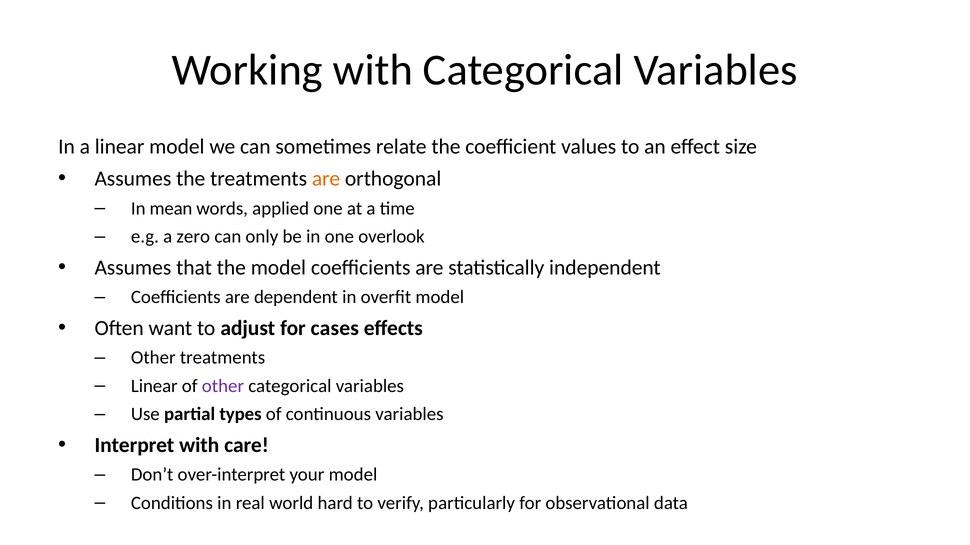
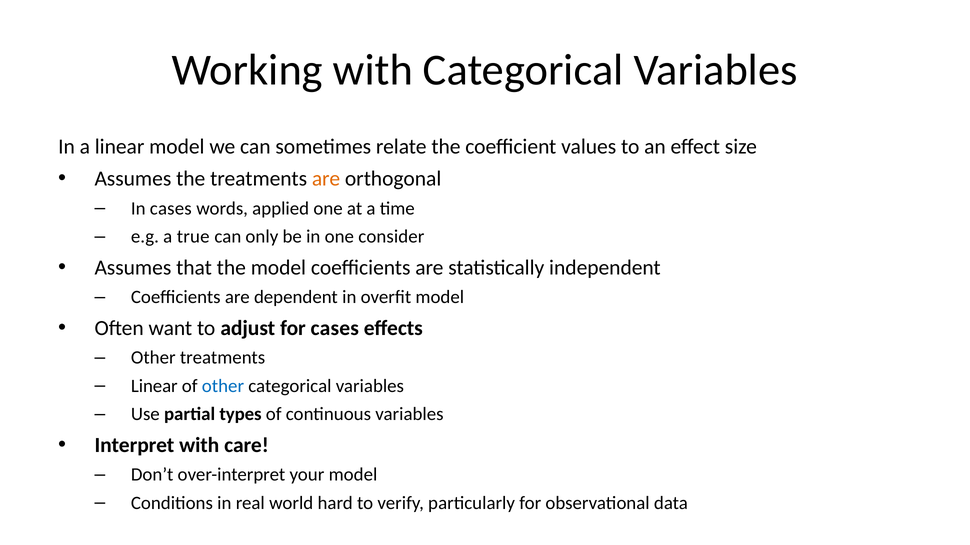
In mean: mean -> cases
zero: zero -> true
overlook: overlook -> consider
other at (223, 386) colour: purple -> blue
